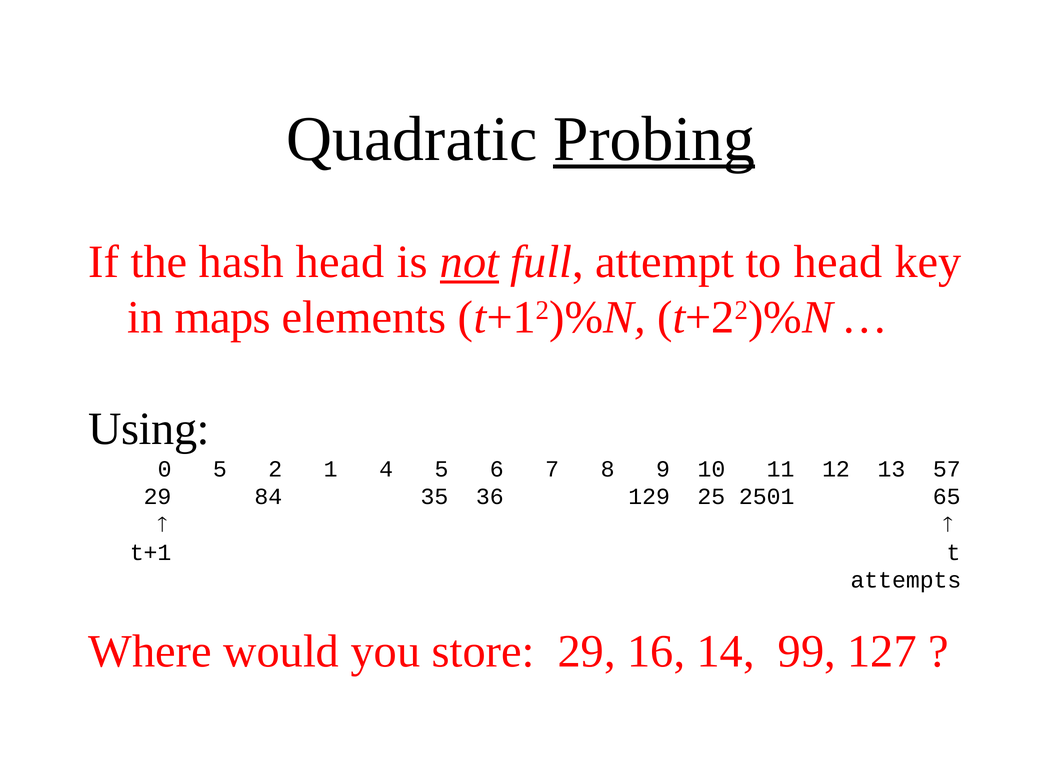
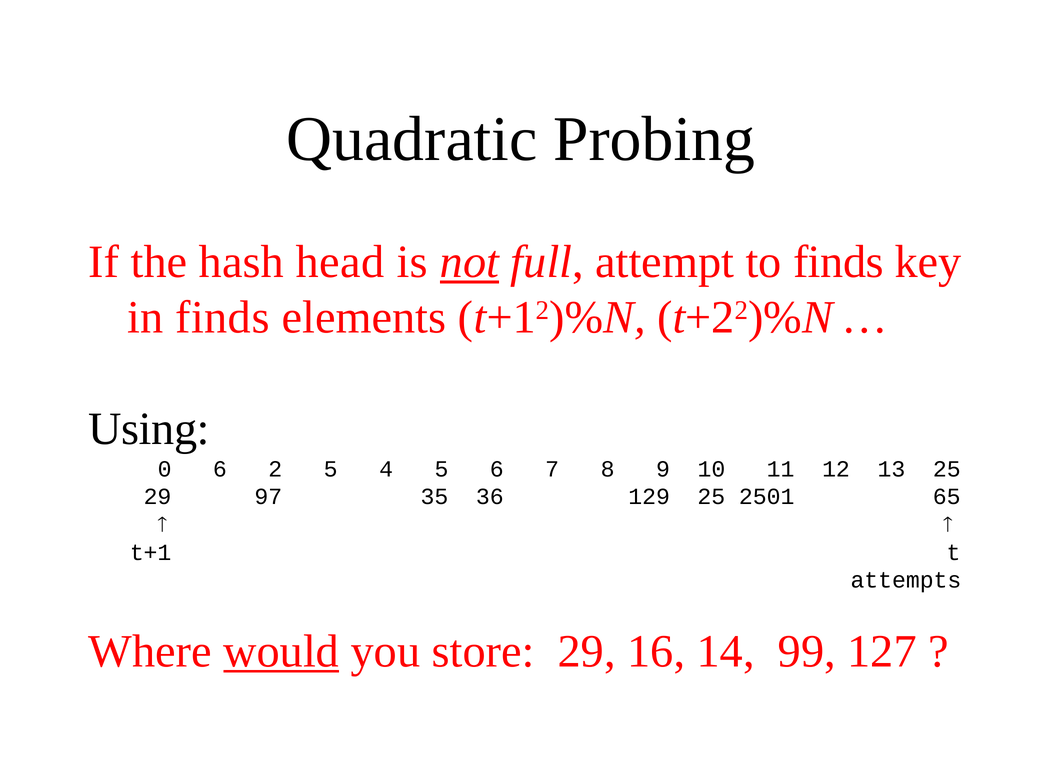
Probing underline: present -> none
to head: head -> finds
in maps: maps -> finds
0 5: 5 -> 6
2 1: 1 -> 5
13 57: 57 -> 25
84: 84 -> 97
would underline: none -> present
